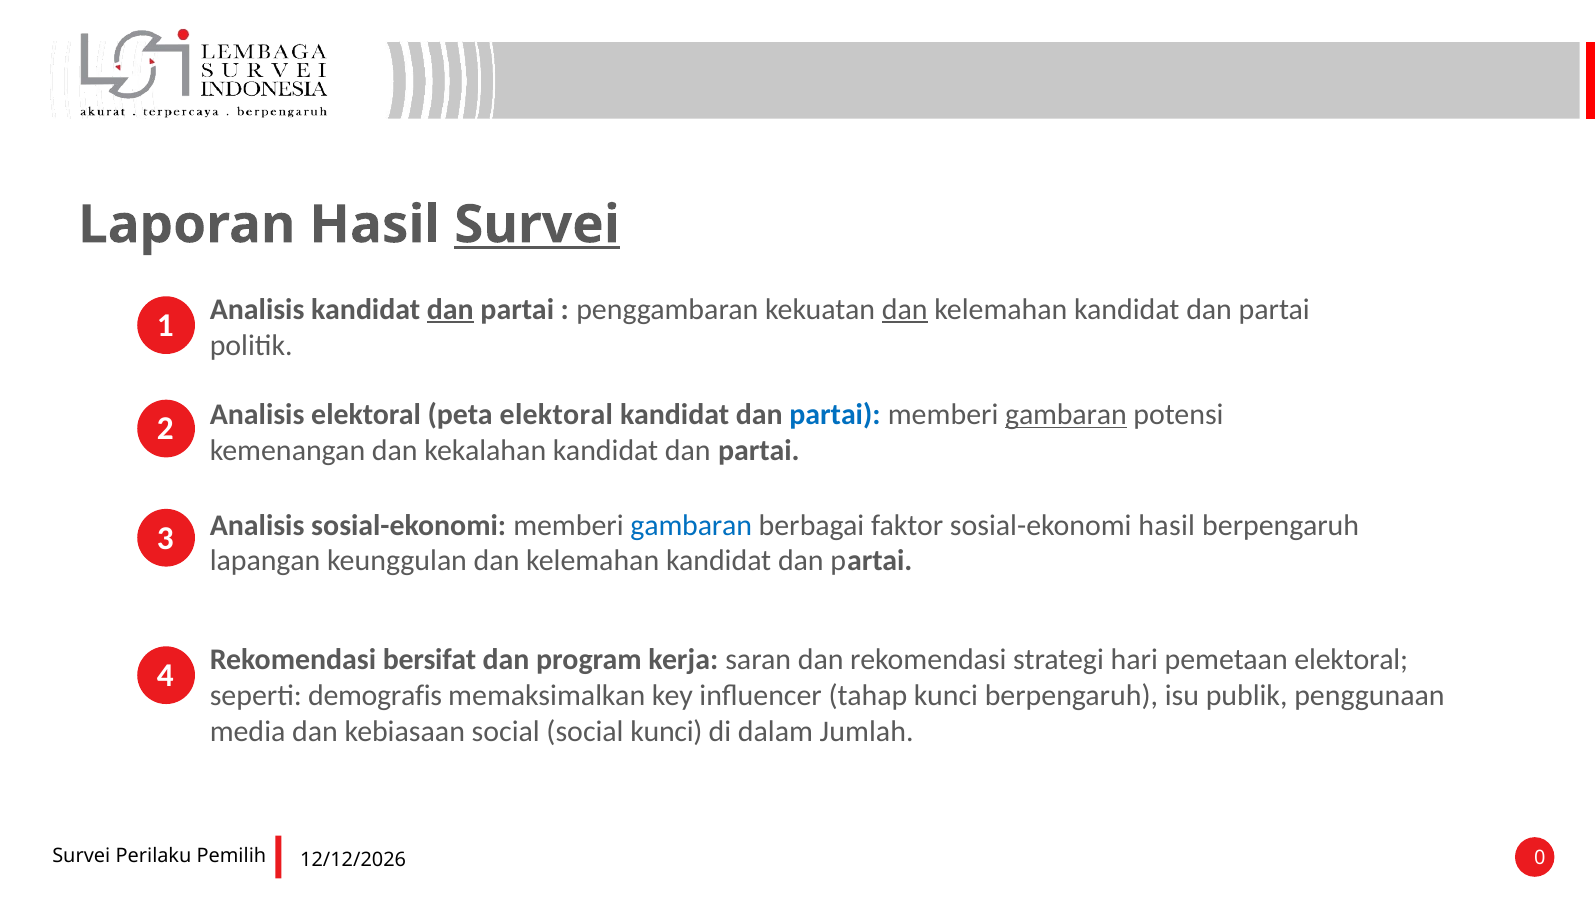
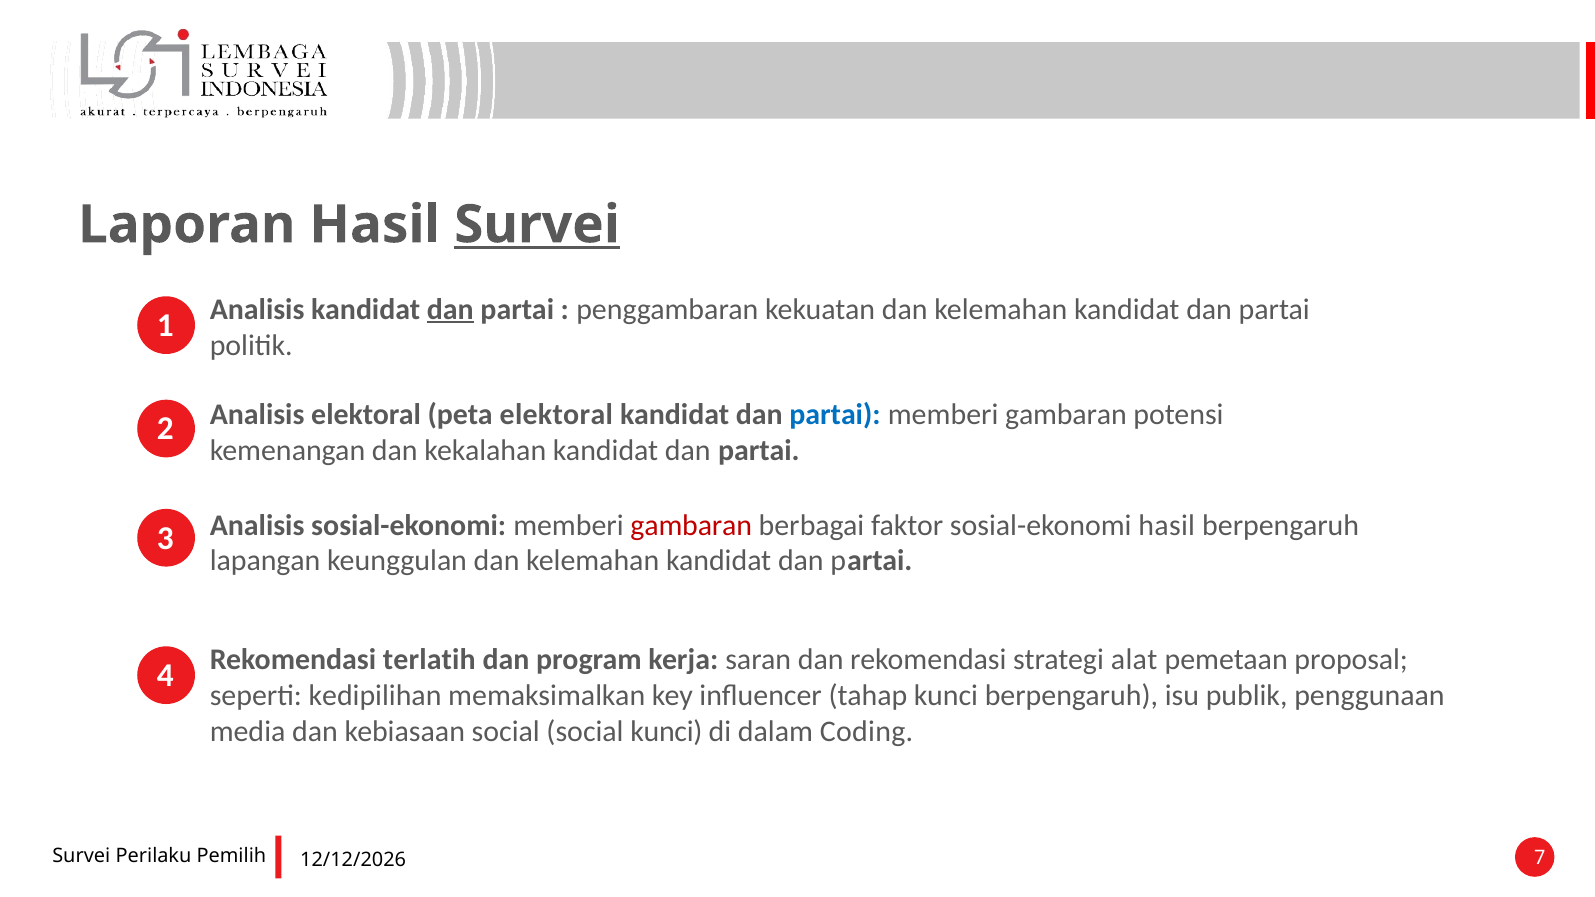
dan at (905, 309) underline: present -> none
gambaran at (1066, 415) underline: present -> none
gambaran at (691, 525) colour: blue -> red
bersifat: bersifat -> terlatih
hari: hari -> alat
pemetaan elektoral: elektoral -> proposal
demografis: demografis -> kedipilihan
Jumlah: Jumlah -> Coding
0: 0 -> 7
